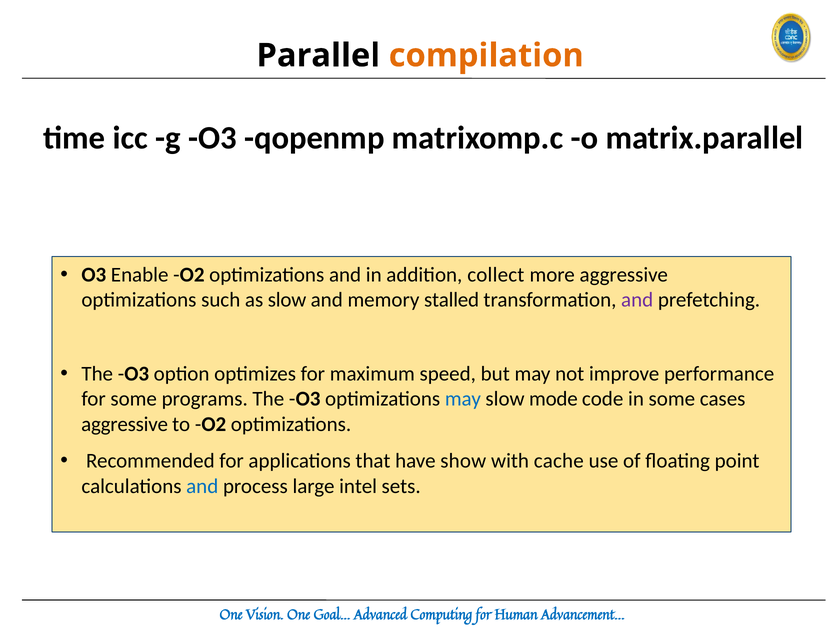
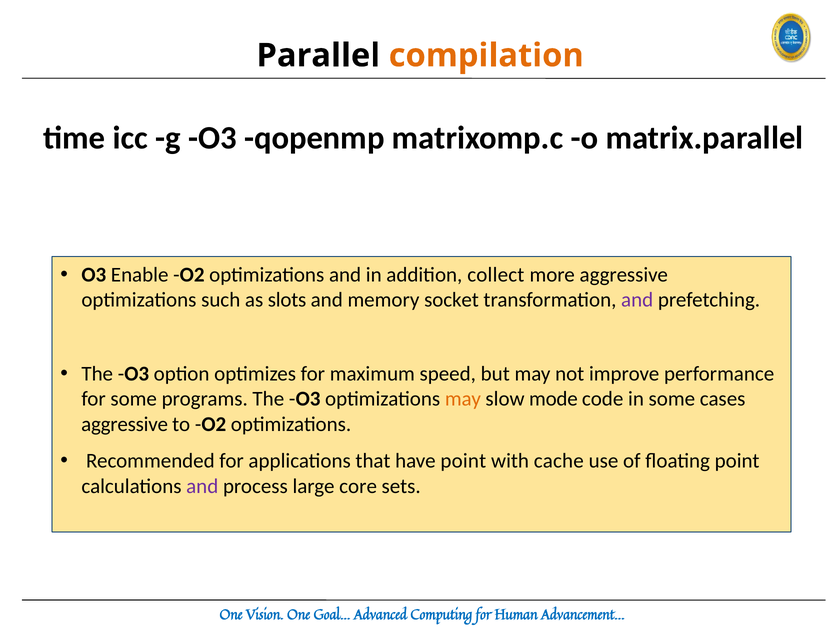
as slow: slow -> slots
stalled: stalled -> socket
may at (463, 399) colour: blue -> orange
have show: show -> point
and at (202, 486) colour: blue -> purple
intel: intel -> core
